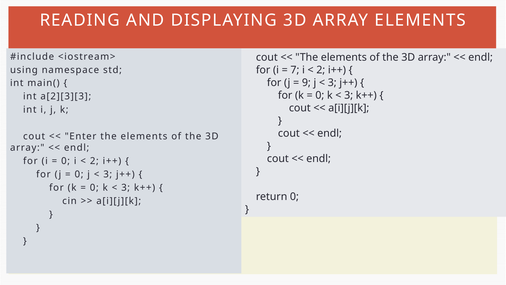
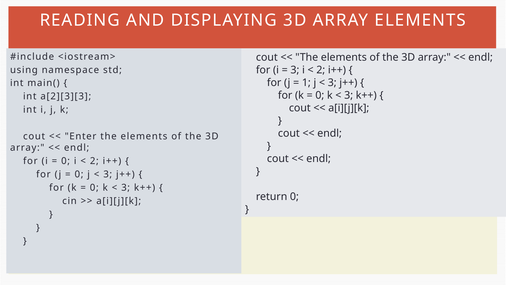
7 at (295, 70): 7 -> 3
9: 9 -> 1
